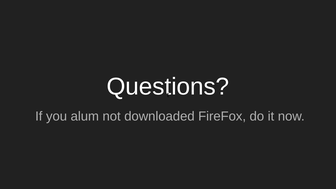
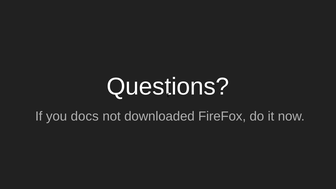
alum: alum -> docs
